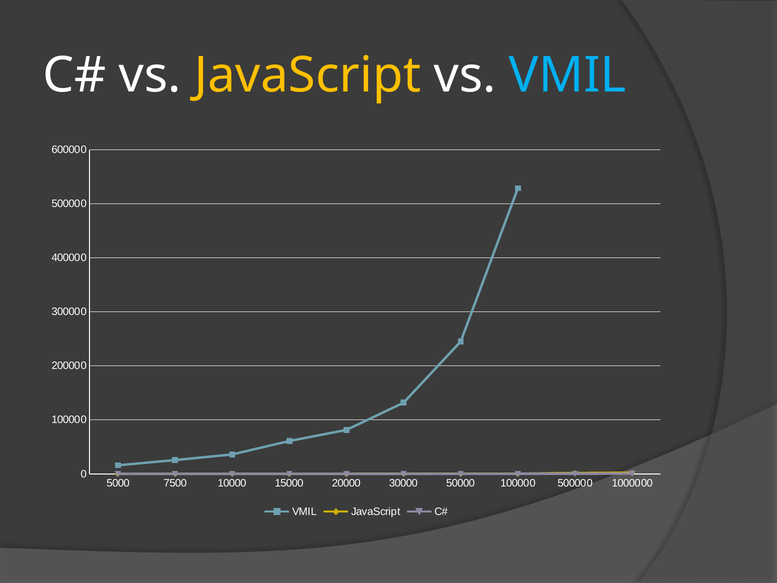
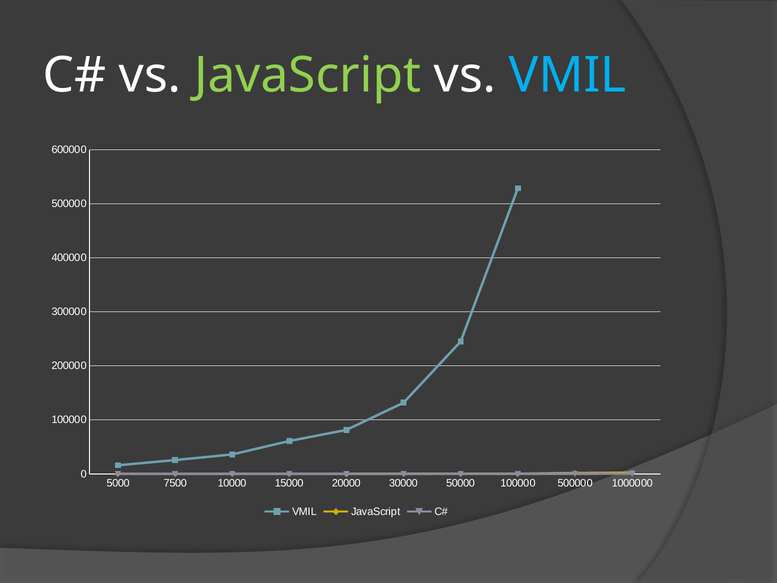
JavaScript at (308, 75) colour: yellow -> light green
